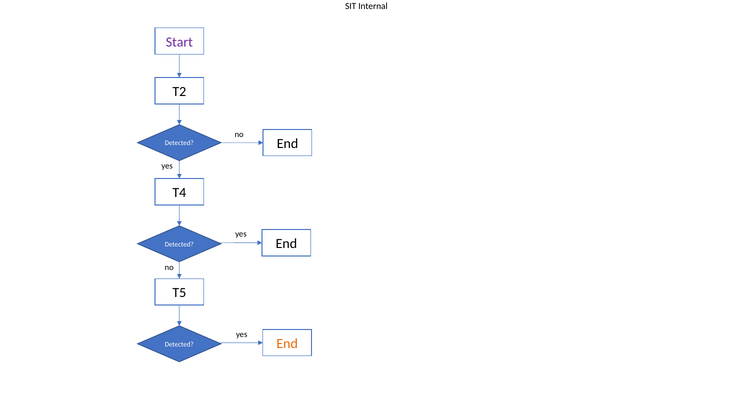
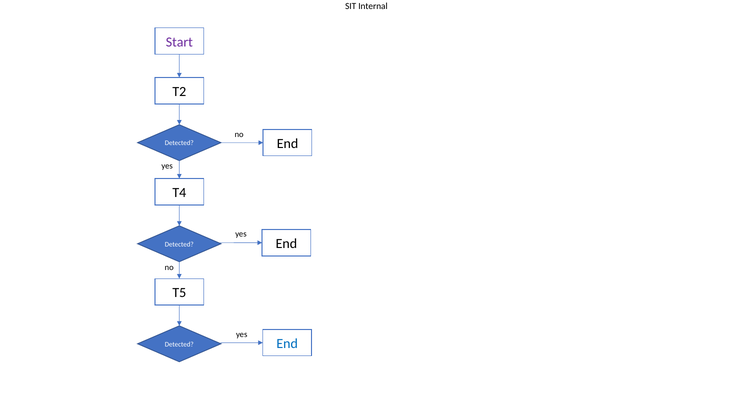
End at (287, 344) colour: orange -> blue
